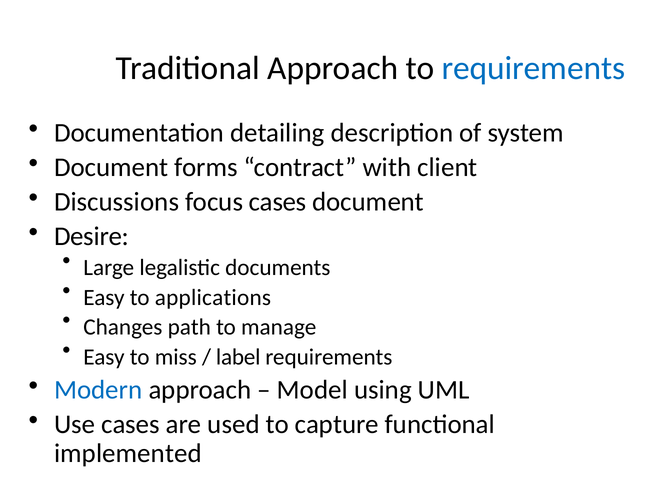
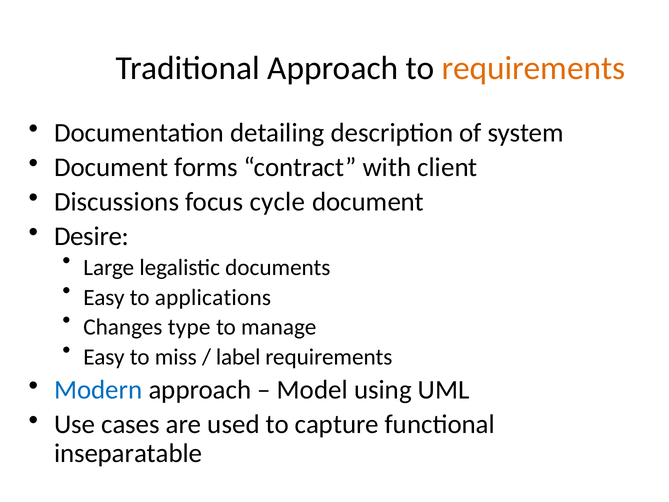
requirements at (534, 68) colour: blue -> orange
focus cases: cases -> cycle
path: path -> type
implemented: implemented -> inseparatable
